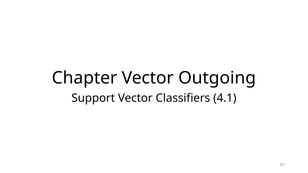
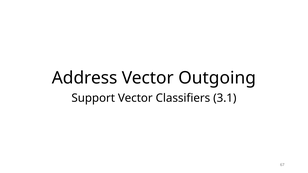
Chapter: Chapter -> Address
4.1: 4.1 -> 3.1
